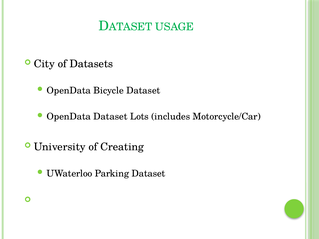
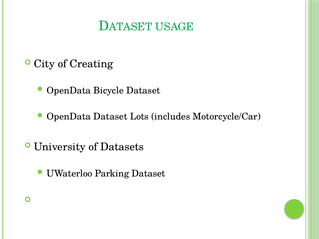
Datasets: Datasets -> Creating
Creating: Creating -> Datasets
